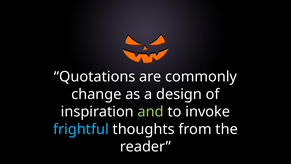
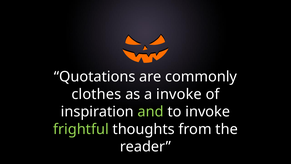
change: change -> clothes
a design: design -> invoke
frightful colour: light blue -> light green
